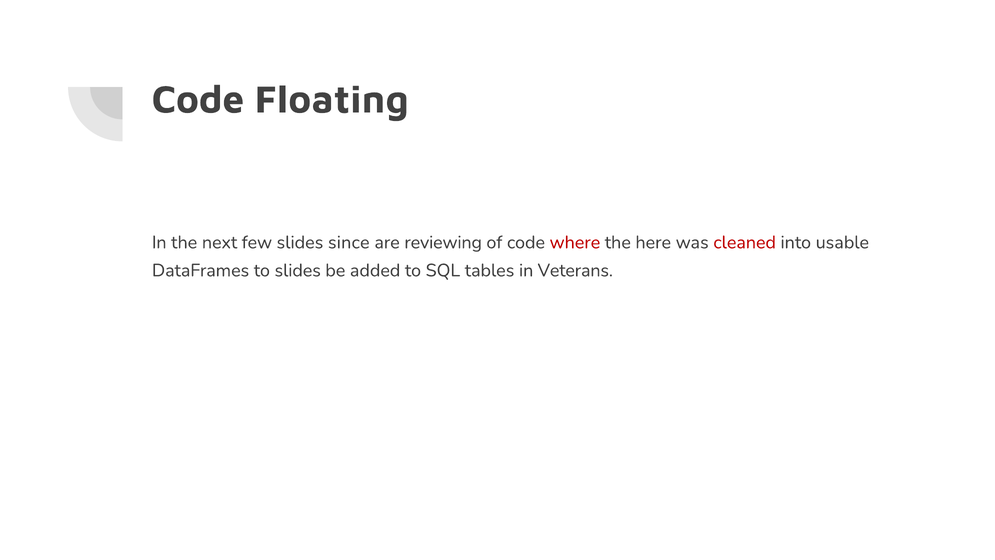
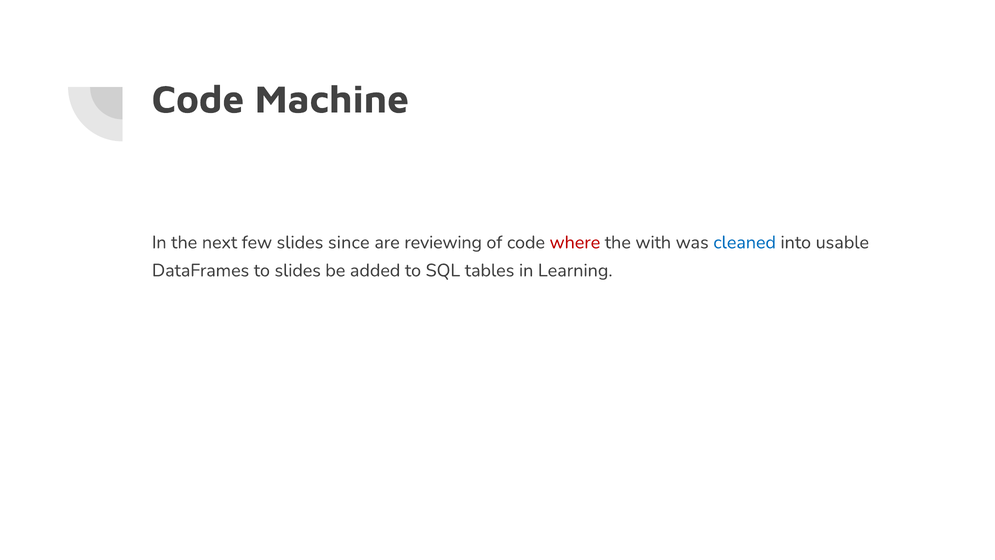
Floating: Floating -> Machine
here: here -> with
cleaned colour: red -> blue
Veterans: Veterans -> Learning
